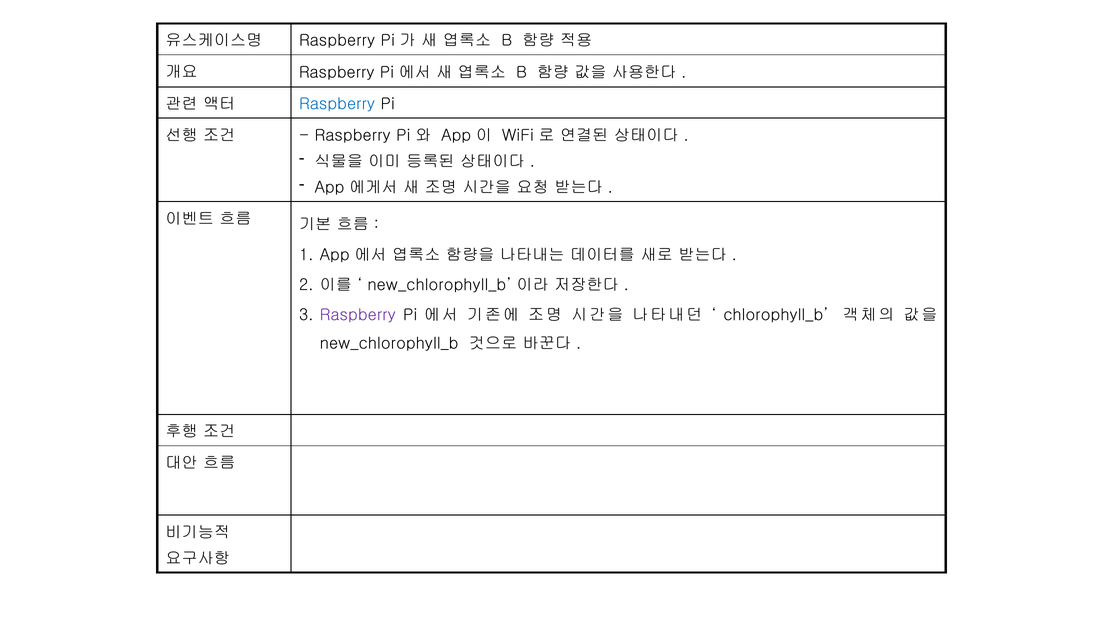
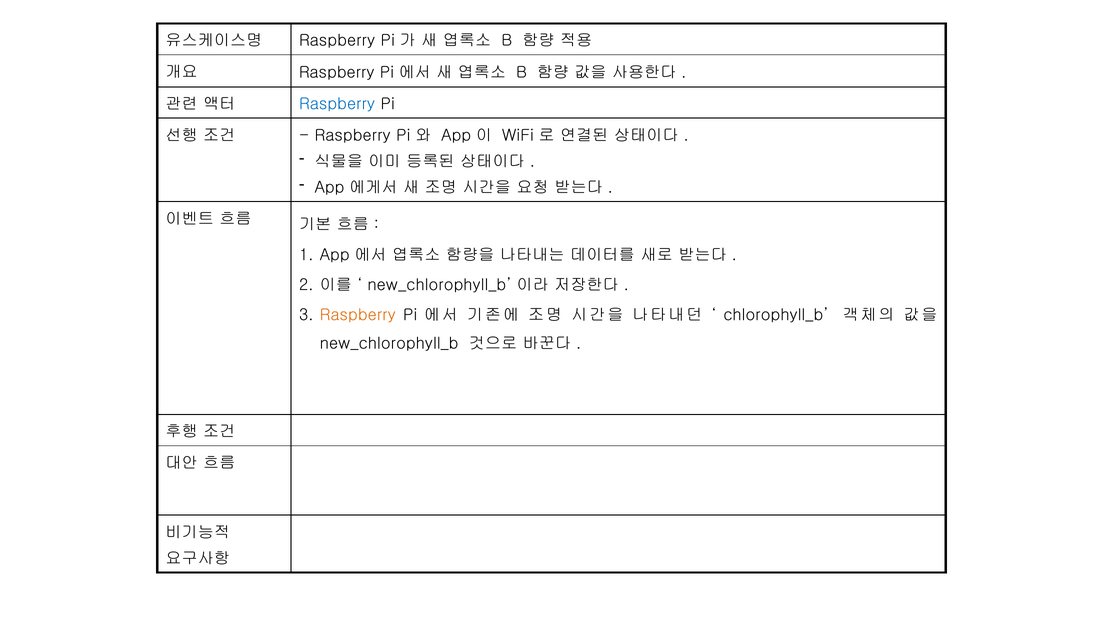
Raspberry at (358, 315) colour: purple -> orange
